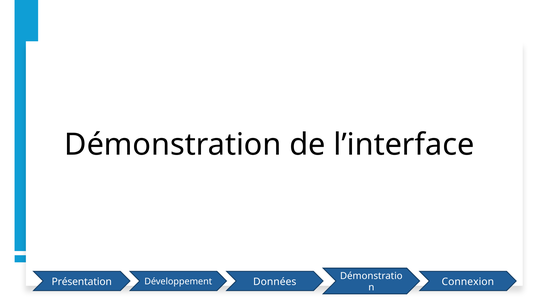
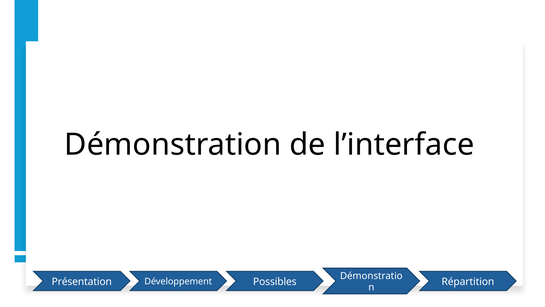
Données: Données -> Possibles
Connexion: Connexion -> Répartition
